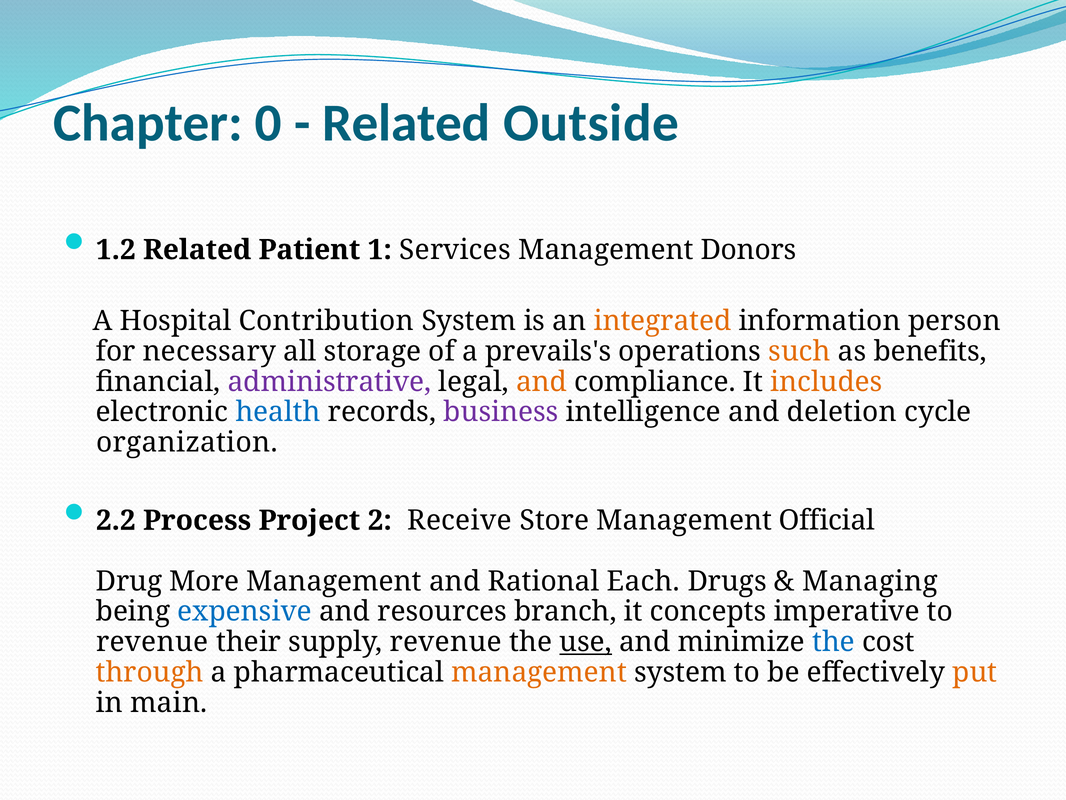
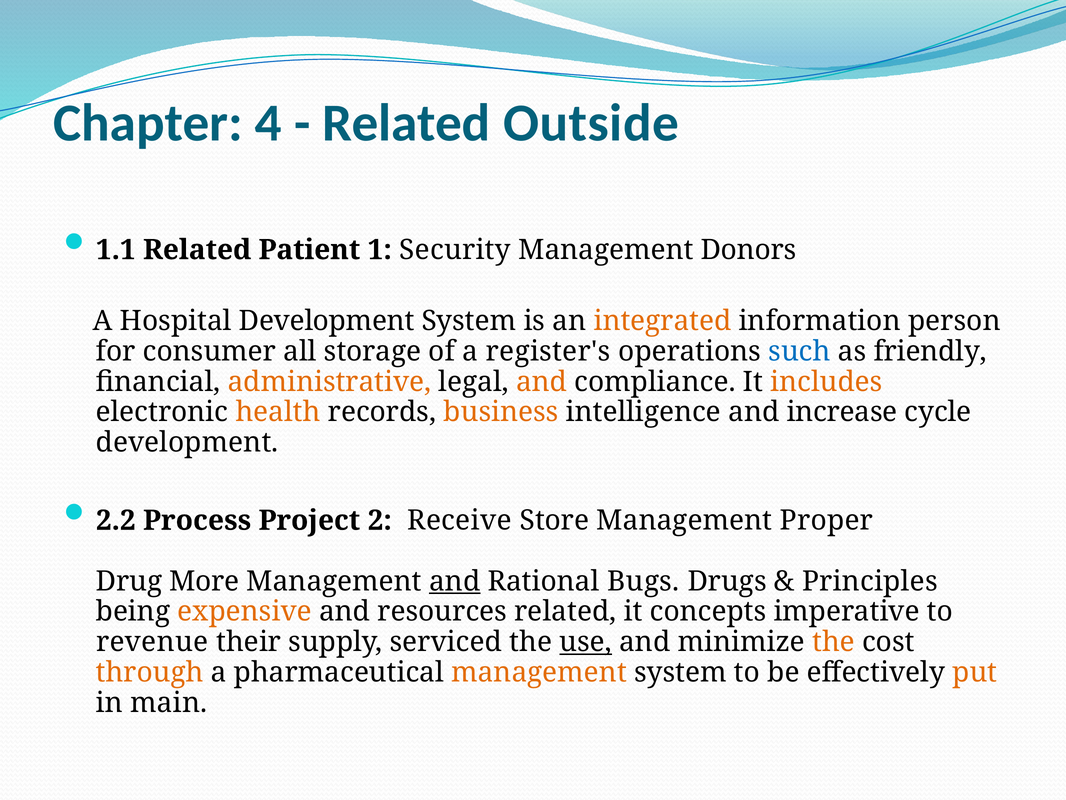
0: 0 -> 4
1.2: 1.2 -> 1.1
Services: Services -> Security
Hospital Contribution: Contribution -> Development
necessary: necessary -> consumer
prevails's: prevails's -> register's
such colour: orange -> blue
benefits: benefits -> friendly
administrative colour: purple -> orange
health colour: blue -> orange
business colour: purple -> orange
deletion: deletion -> increase
organization at (187, 442): organization -> development
Official: Official -> Proper
and at (455, 581) underline: none -> present
Each: Each -> Bugs
Managing: Managing -> Principles
expensive colour: blue -> orange
resources branch: branch -> related
supply revenue: revenue -> serviced
the at (834, 642) colour: blue -> orange
